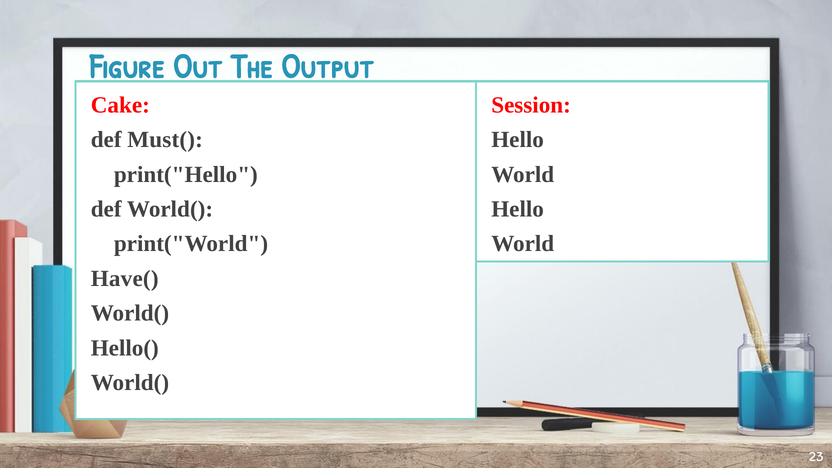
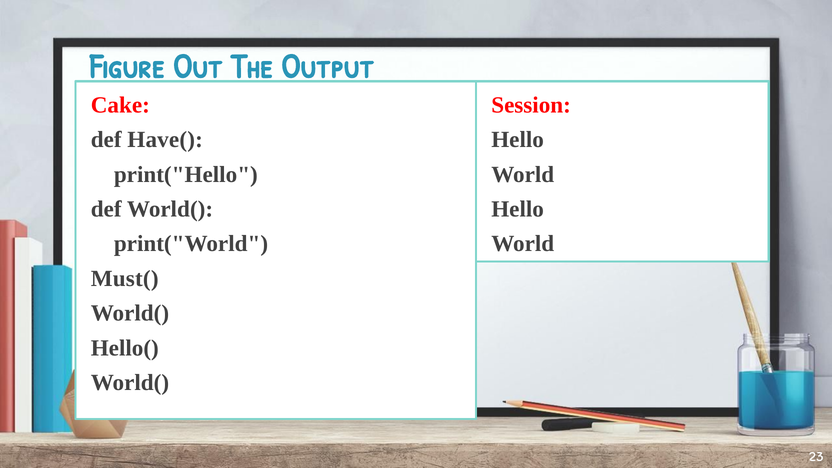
Must(: Must( -> Have(
Have(: Have( -> Must(
